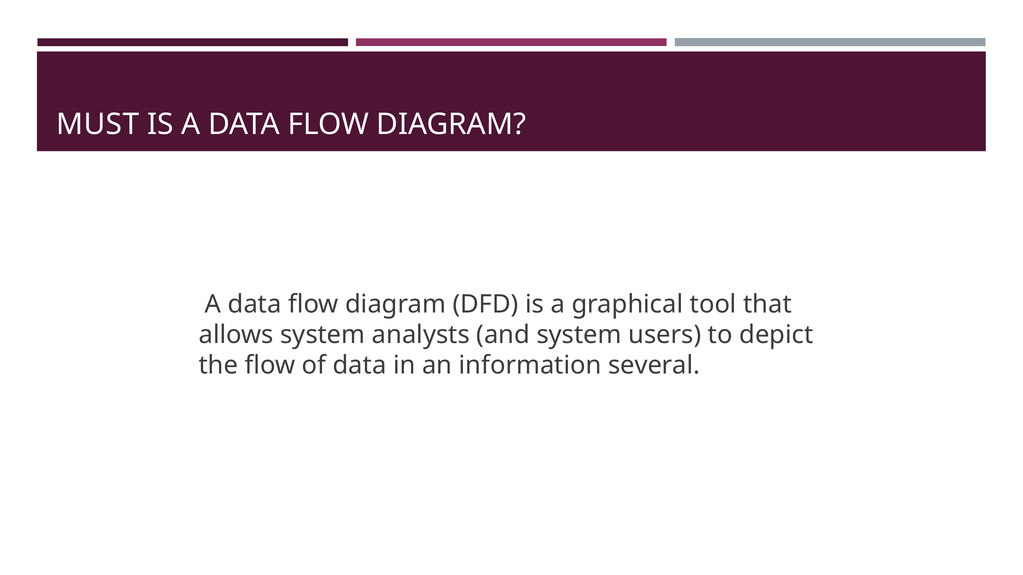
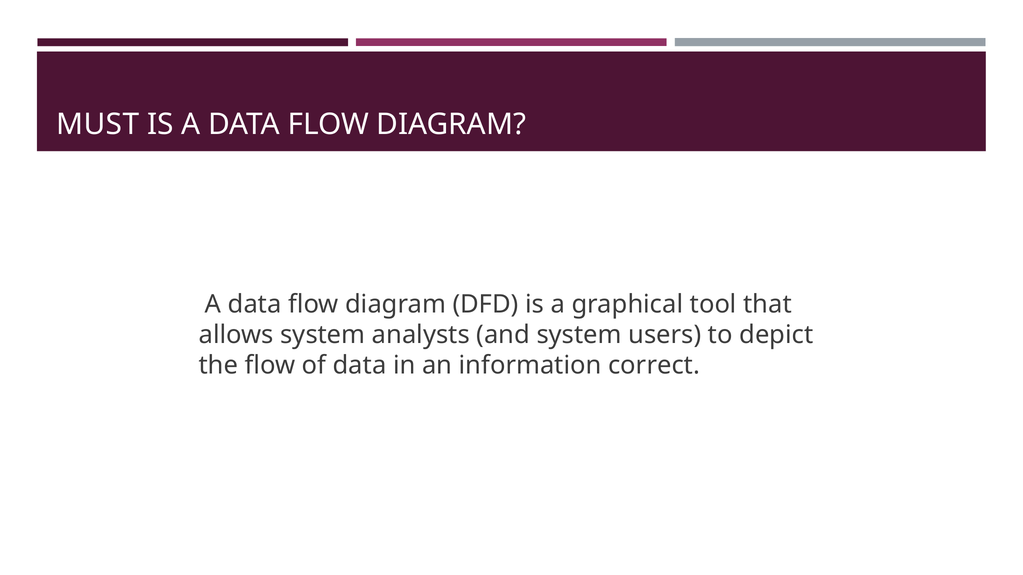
several: several -> correct
